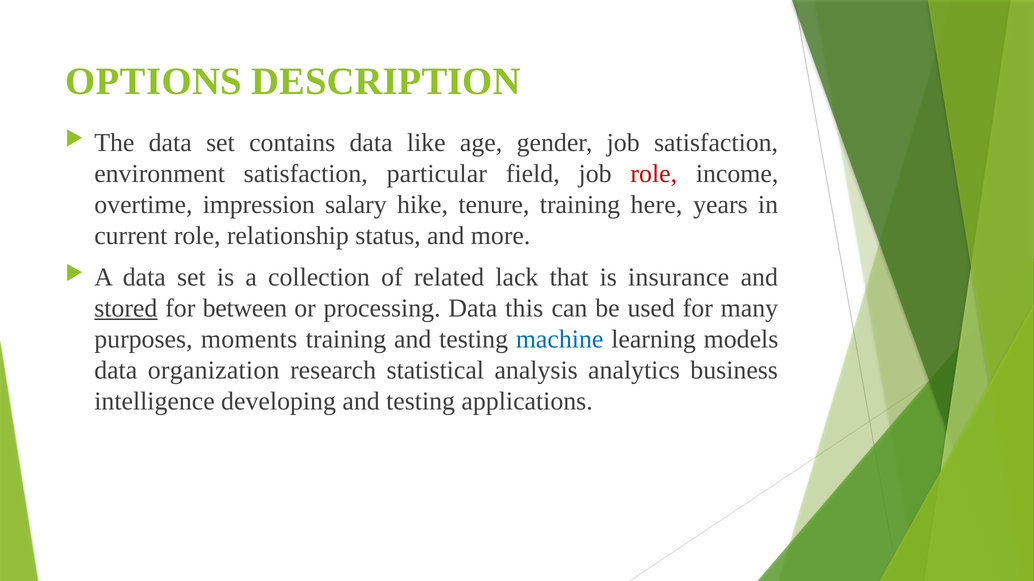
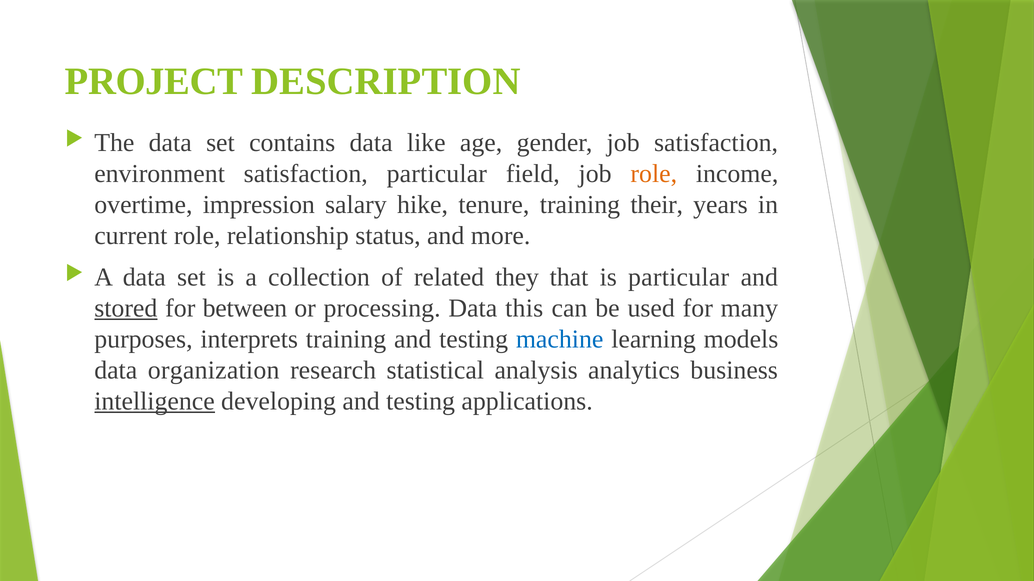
OPTIONS: OPTIONS -> PROJECT
role at (654, 174) colour: red -> orange
here: here -> their
lack: lack -> they
is insurance: insurance -> particular
moments: moments -> interprets
intelligence underline: none -> present
